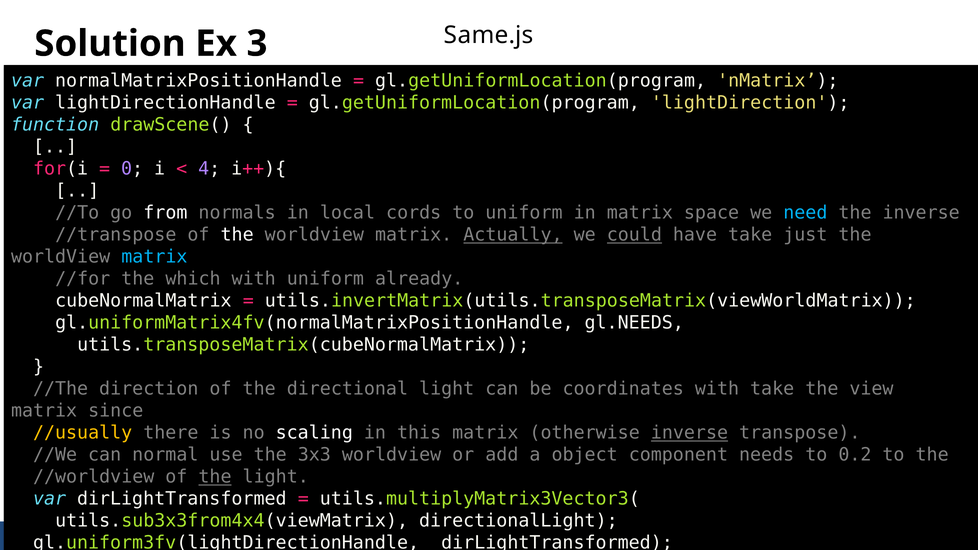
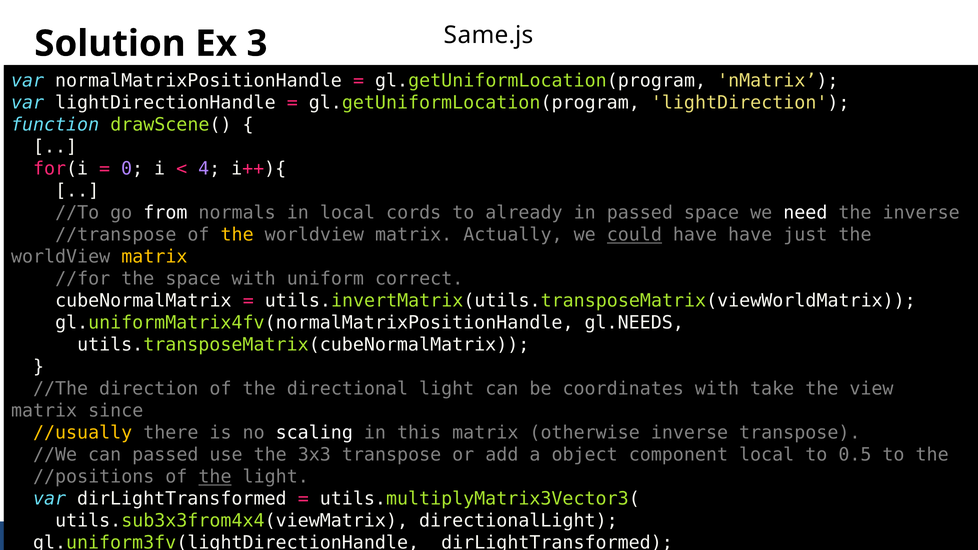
to uniform: uniform -> already
in matrix: matrix -> passed
need colour: light blue -> white
the at (237, 235) colour: white -> yellow
Actually underline: present -> none
have take: take -> have
matrix at (154, 257) colour: light blue -> yellow
the which: which -> space
already: already -> correct
inverse at (689, 433) underline: present -> none
can normal: normal -> passed
3x3 worldview: worldview -> transpose
component needs: needs -> local
0.2: 0.2 -> 0.5
//worldview: //worldview -> //positions
